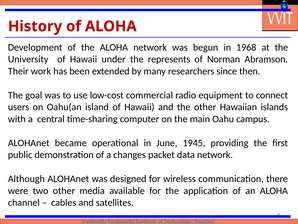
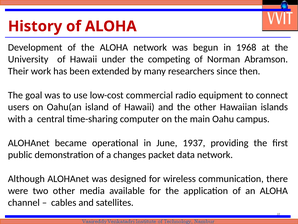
represents: represents -> competing
1945: 1945 -> 1937
